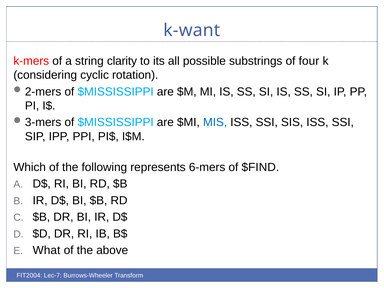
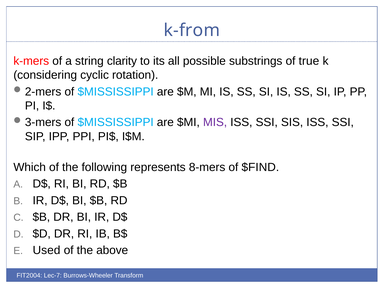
k-want: k-want -> k-from
four: four -> true
MIS colour: blue -> purple
6-mers: 6-mers -> 8-mers
What: What -> Used
